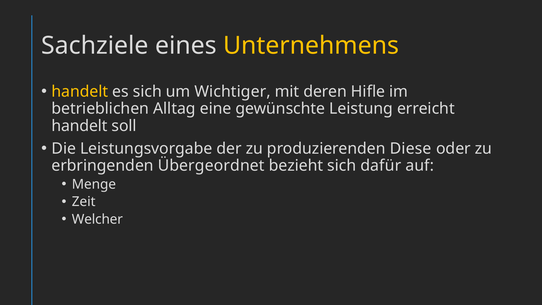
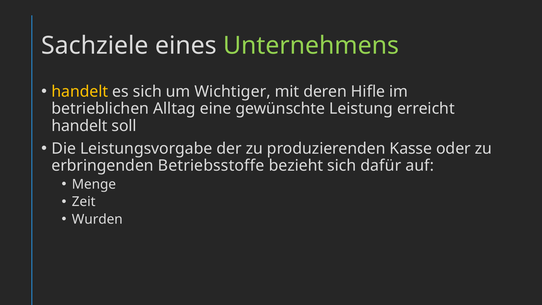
Unternehmens colour: yellow -> light green
Diese: Diese -> Kasse
Übergeordnet: Übergeordnet -> Betriebsstoffe
Welcher: Welcher -> Wurden
